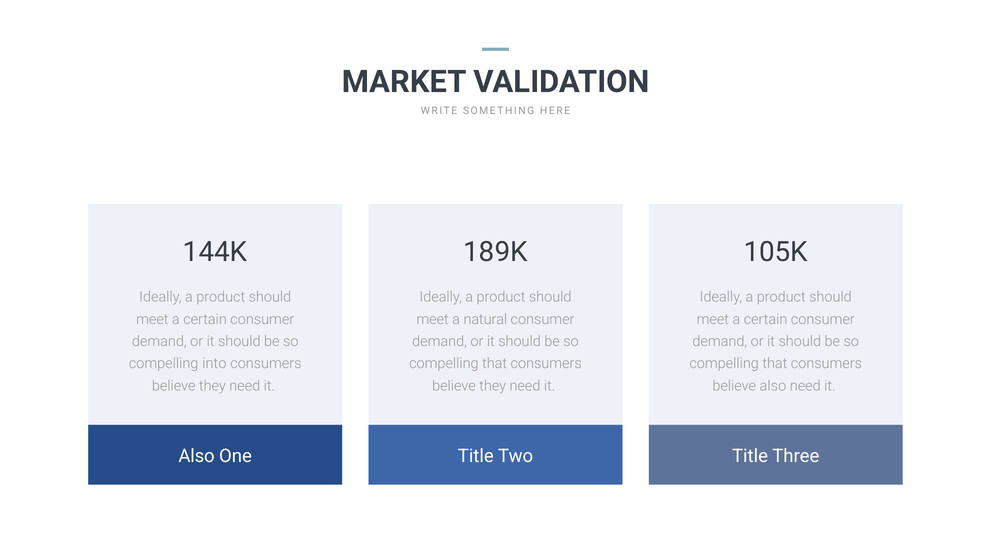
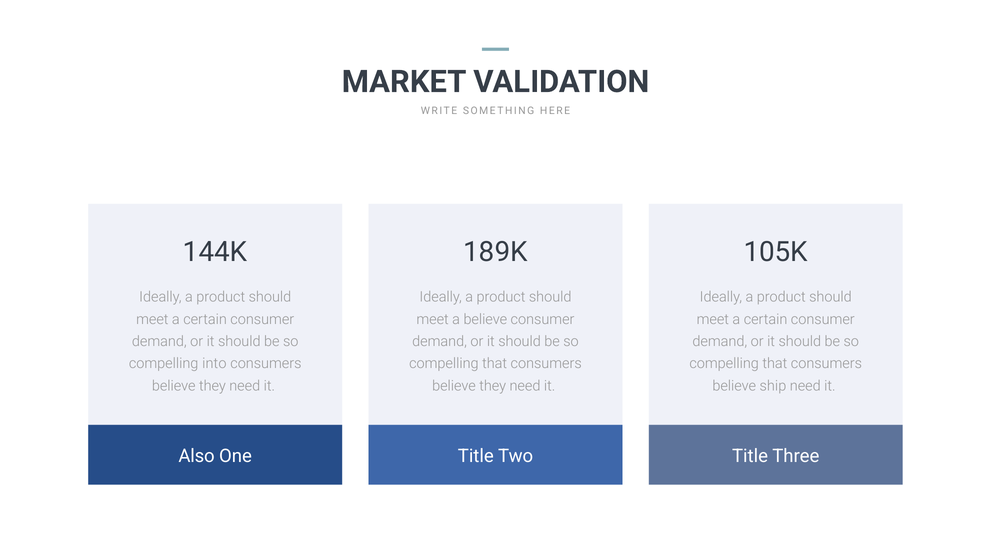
a natural: natural -> believe
believe also: also -> ship
